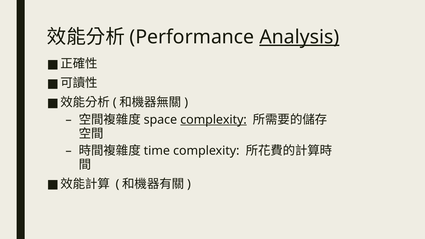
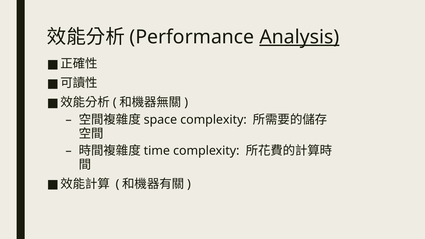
complexity at (214, 120) underline: present -> none
